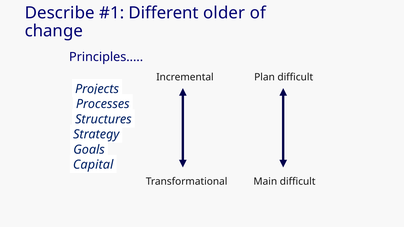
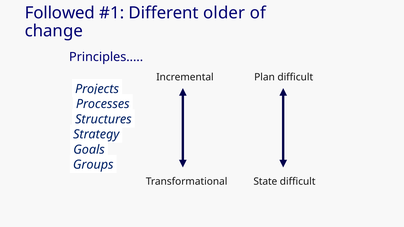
Describe: Describe -> Followed
Capital: Capital -> Groups
Main: Main -> State
